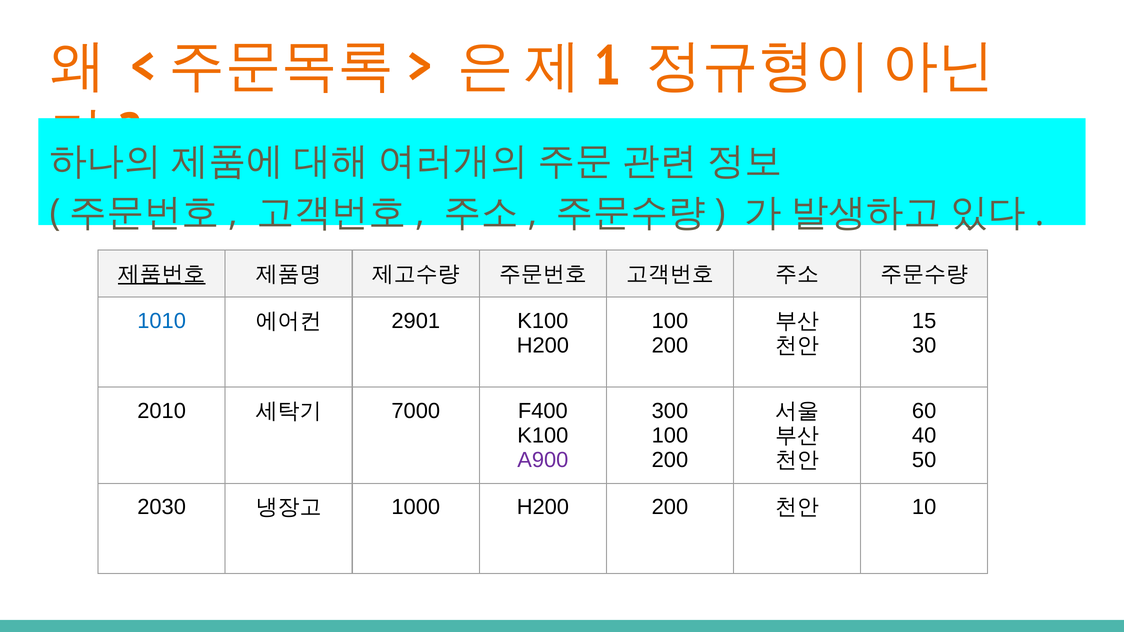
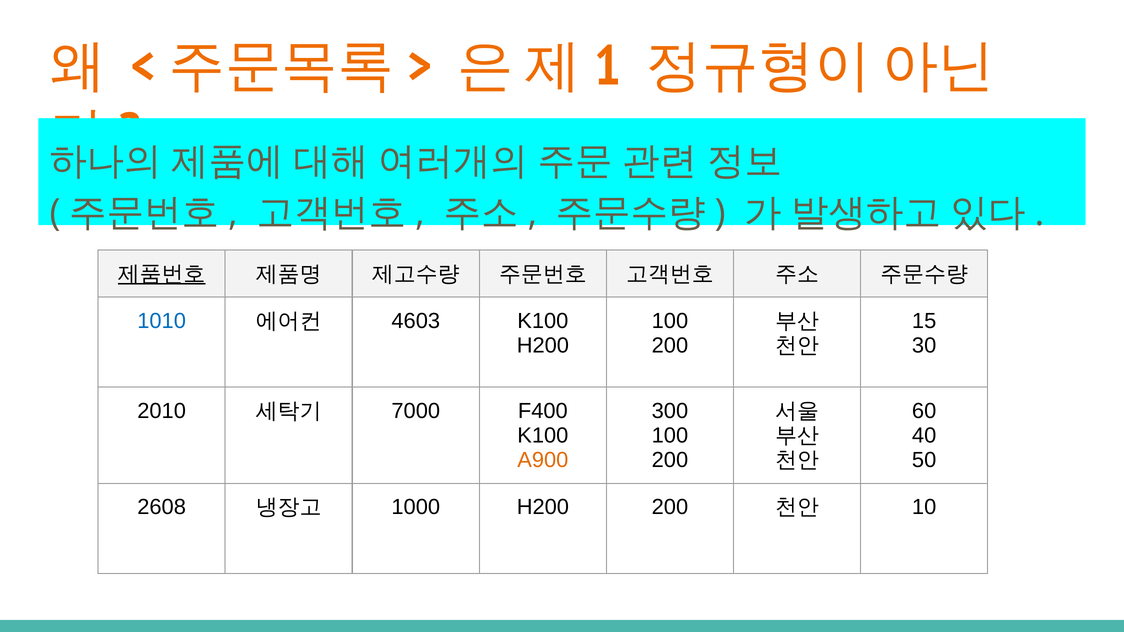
2901: 2901 -> 4603
A900 colour: purple -> orange
2030: 2030 -> 2608
